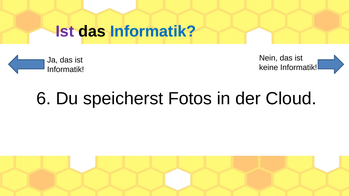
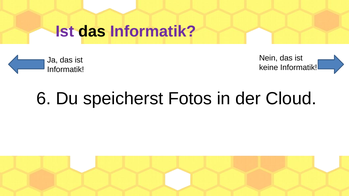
Informatik at (153, 31) colour: blue -> purple
